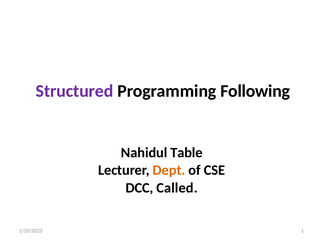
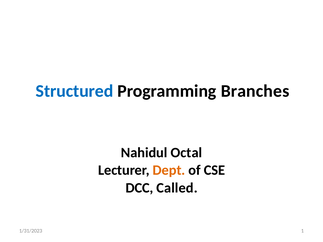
Structured colour: purple -> blue
Following: Following -> Branches
Table: Table -> Octal
